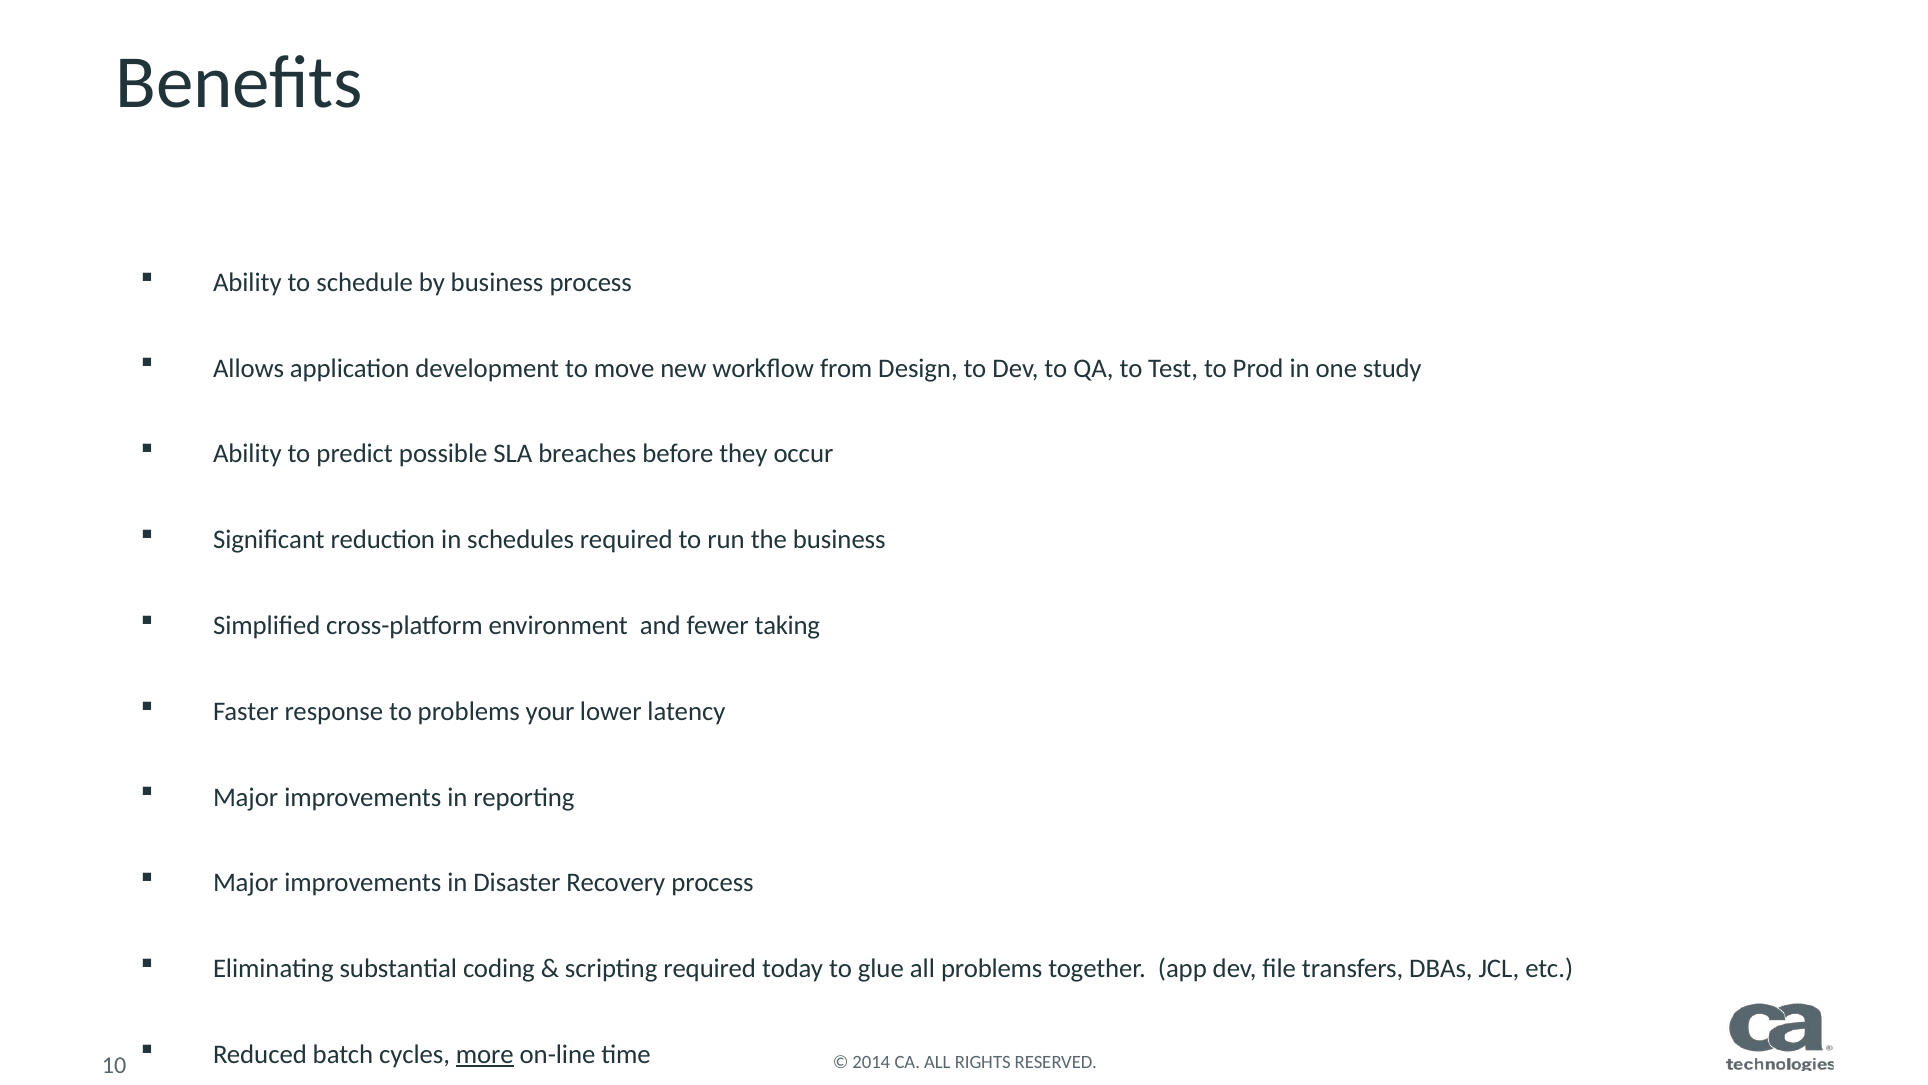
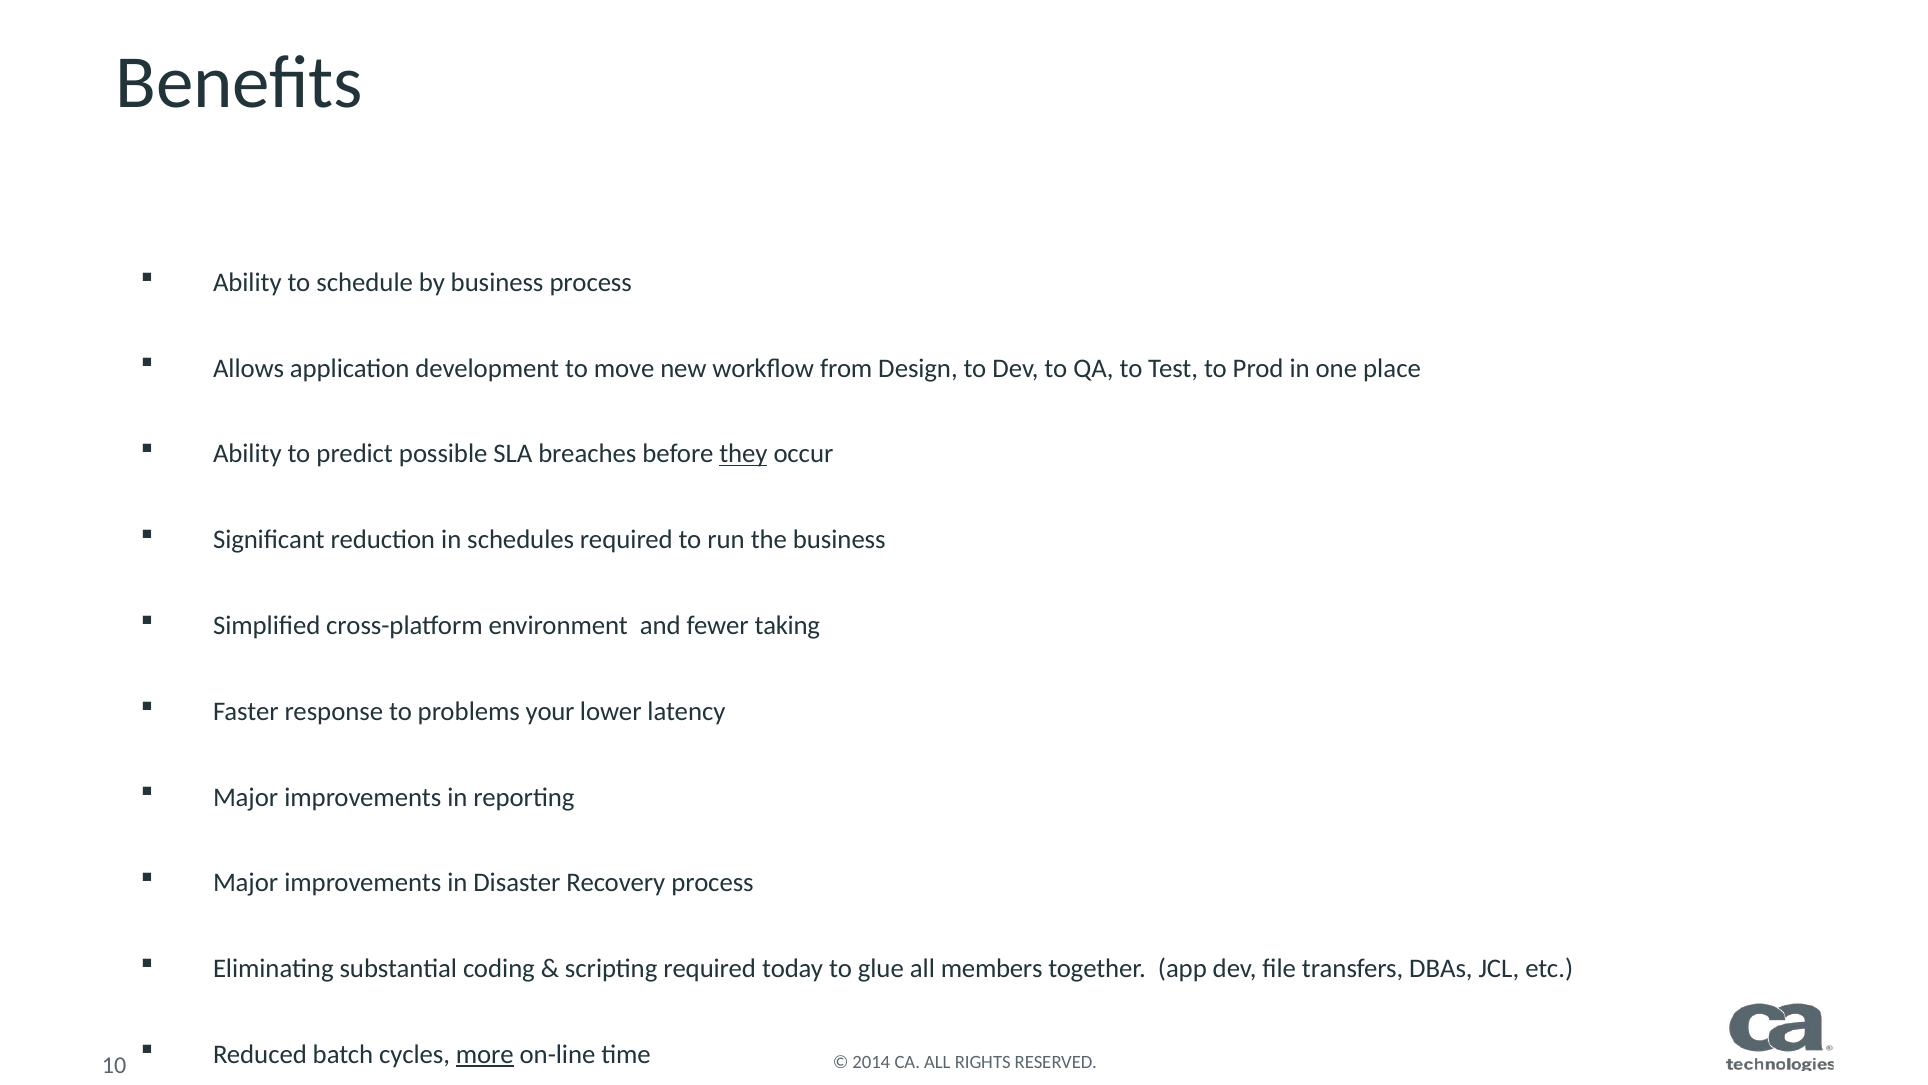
study: study -> place
they underline: none -> present
all problems: problems -> members
